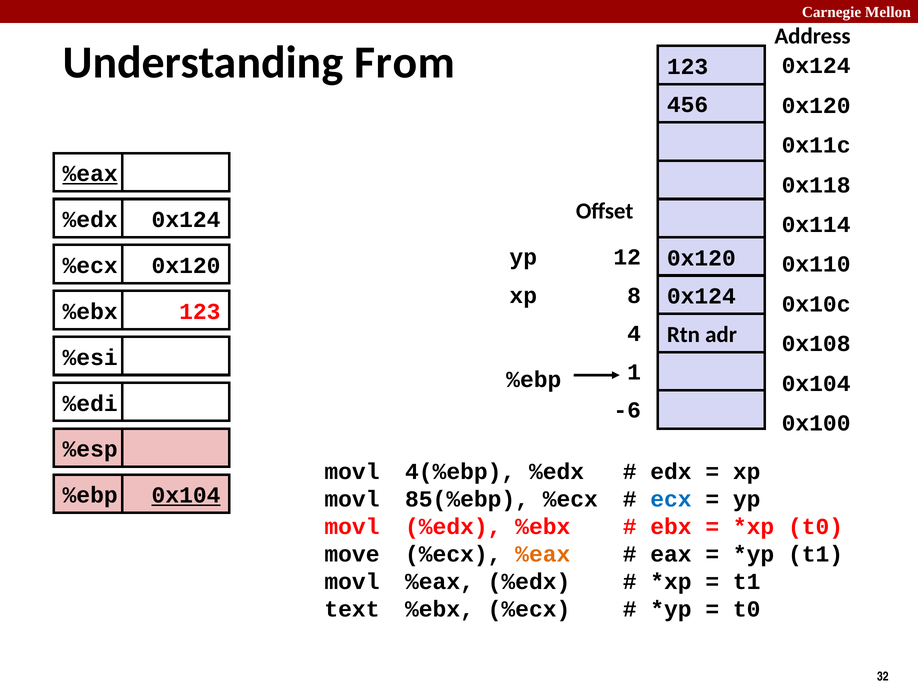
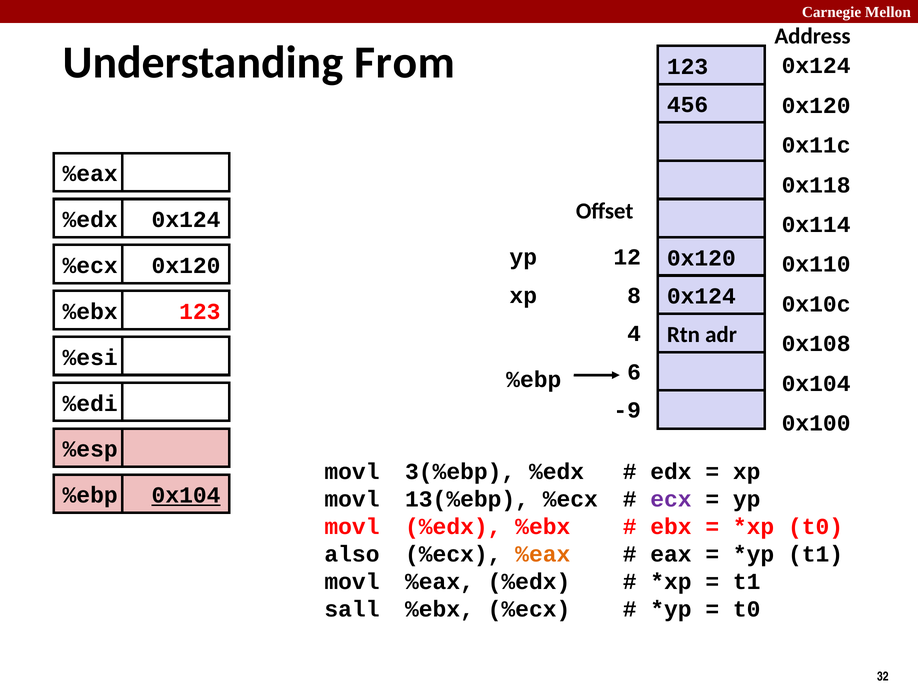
%eax at (90, 174) underline: present -> none
1: 1 -> 6
-6: -6 -> -9
4(%ebp: 4(%ebp -> 3(%ebp
85(%ebp: 85(%ebp -> 13(%ebp
ecx colour: blue -> purple
move: move -> also
text: text -> sall
